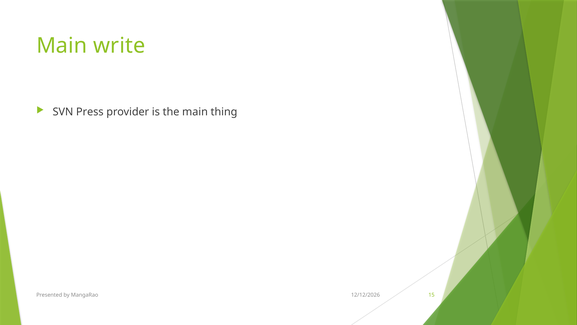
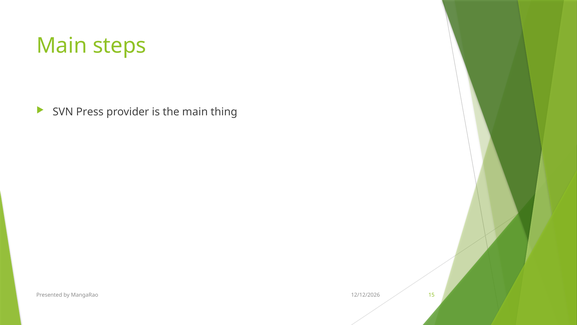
write: write -> steps
